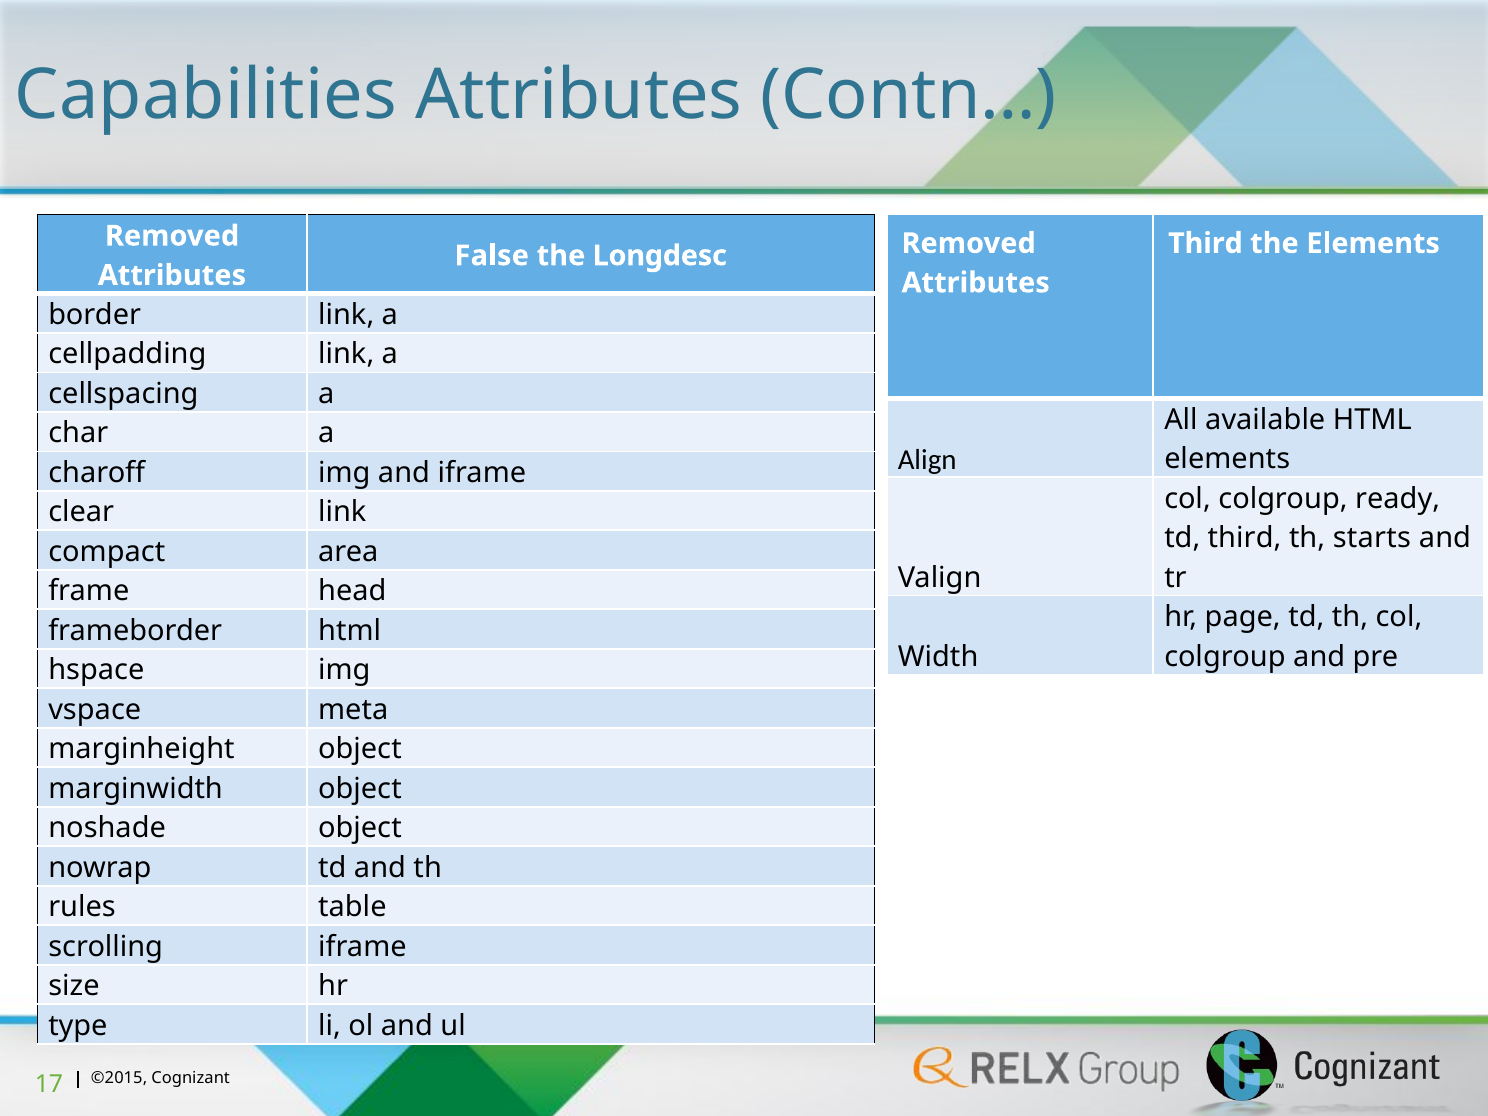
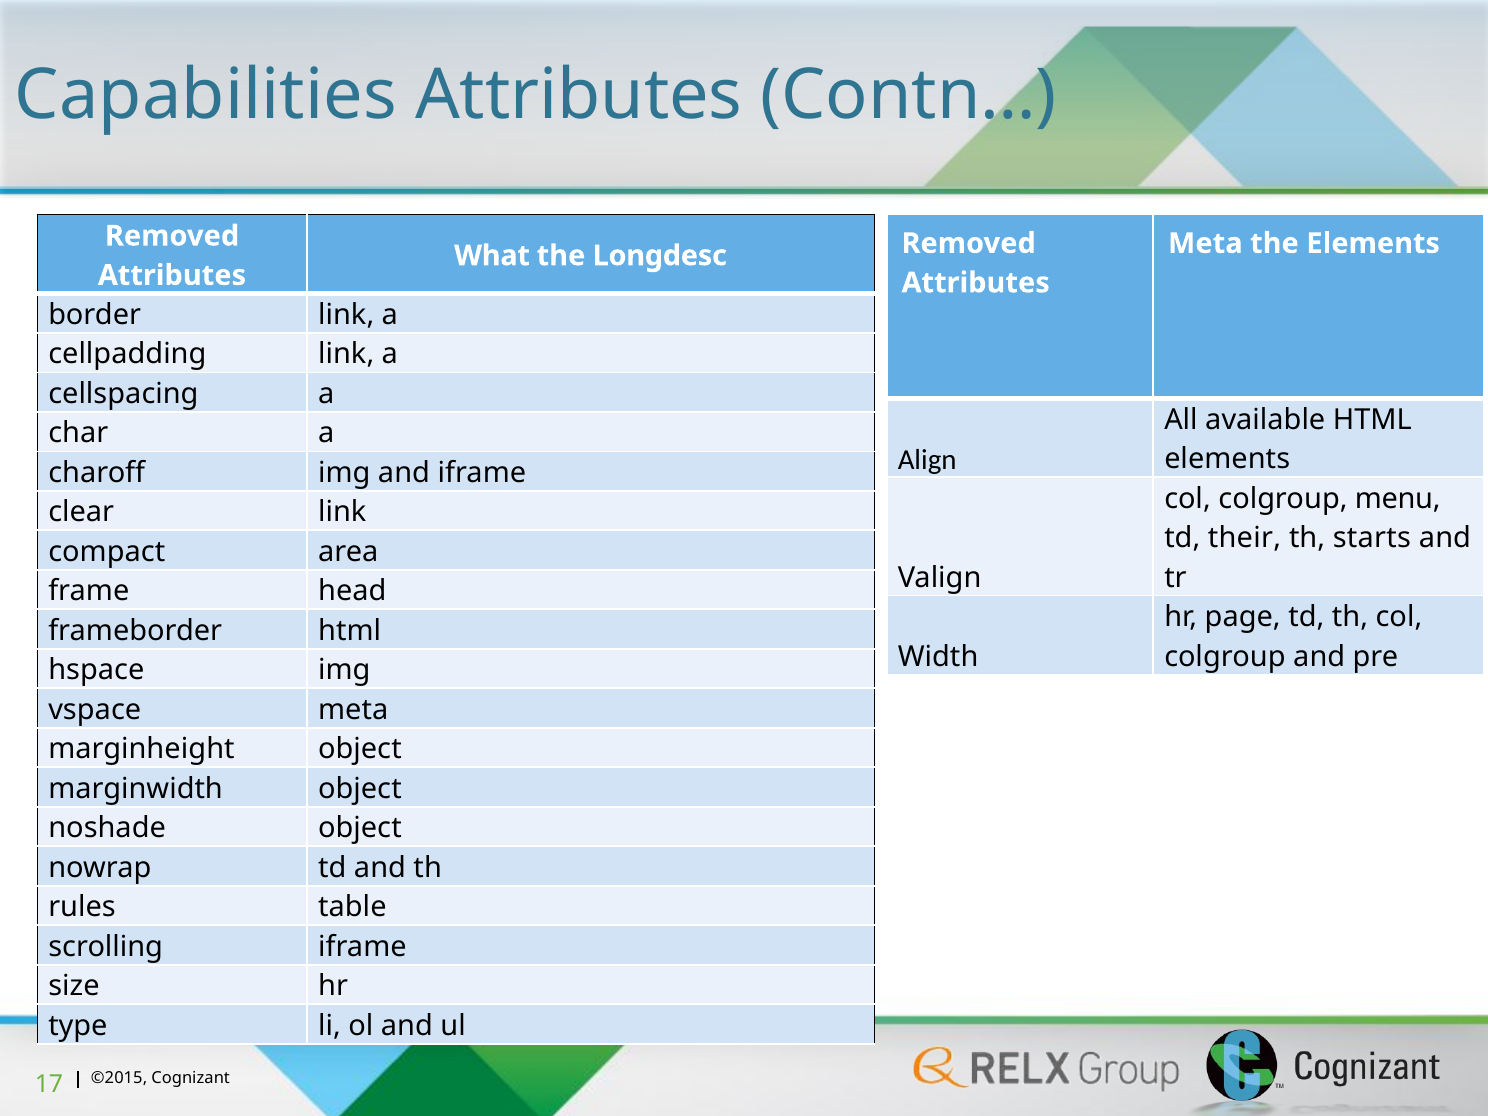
Third at (1205, 243): Third -> Meta
False: False -> What
ready: ready -> menu
td third: third -> their
